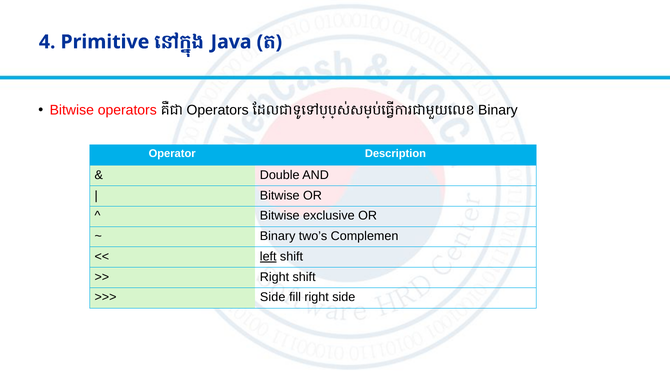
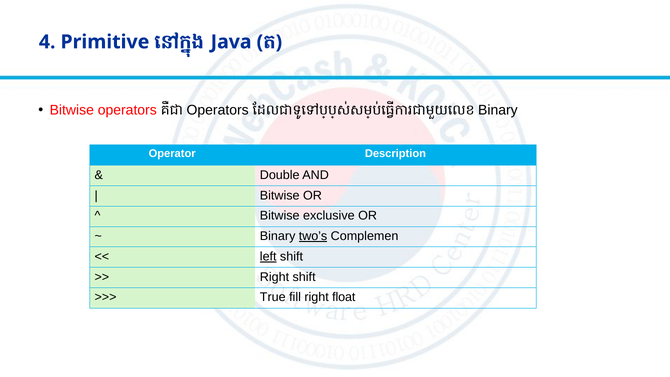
two’s underline: none -> present
Side at (273, 297): Side -> True
right side: side -> float
